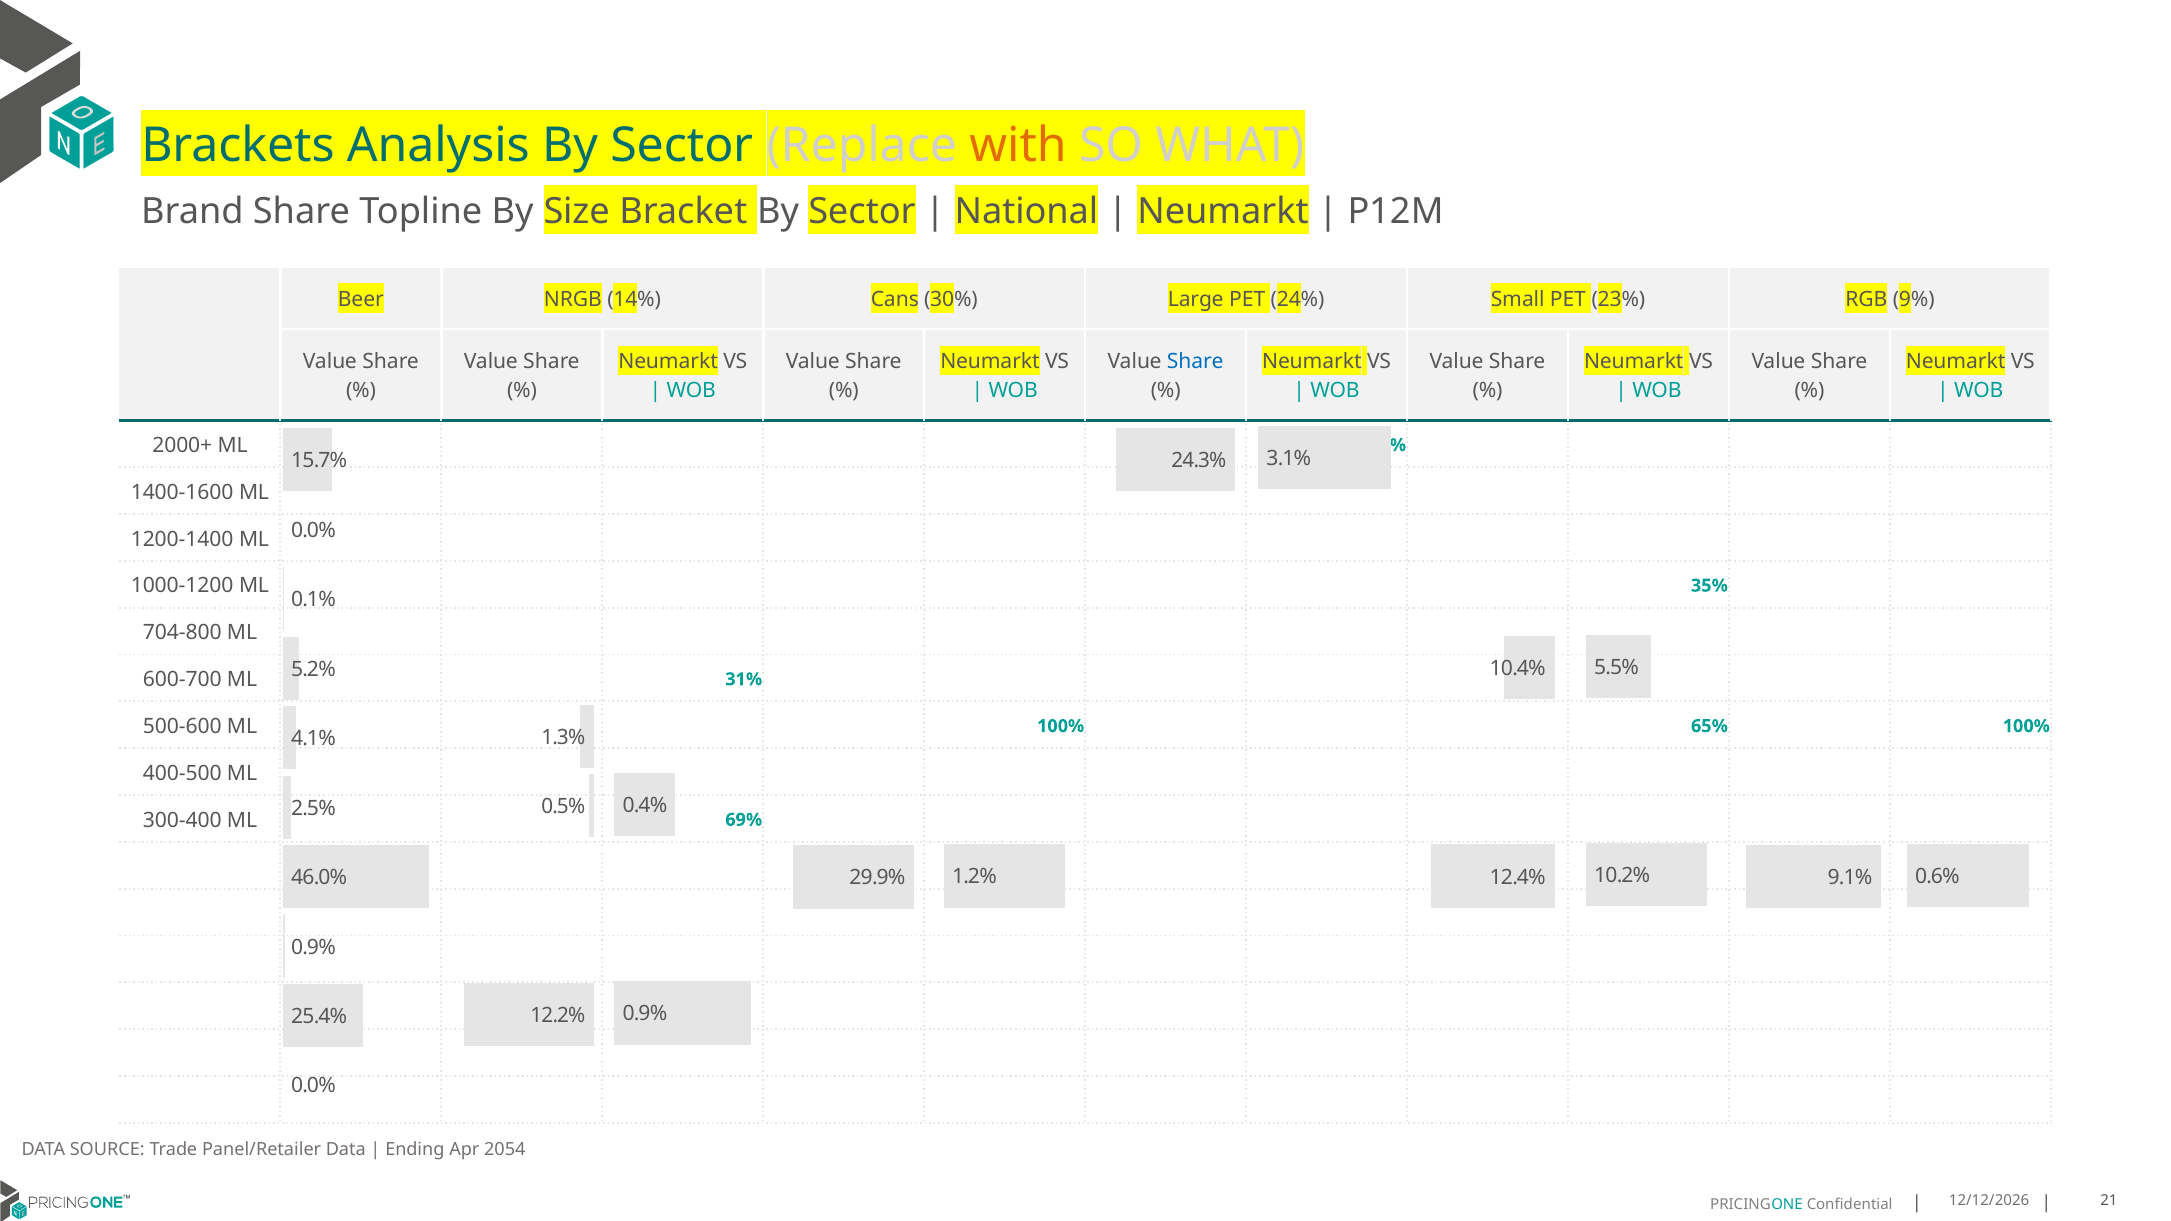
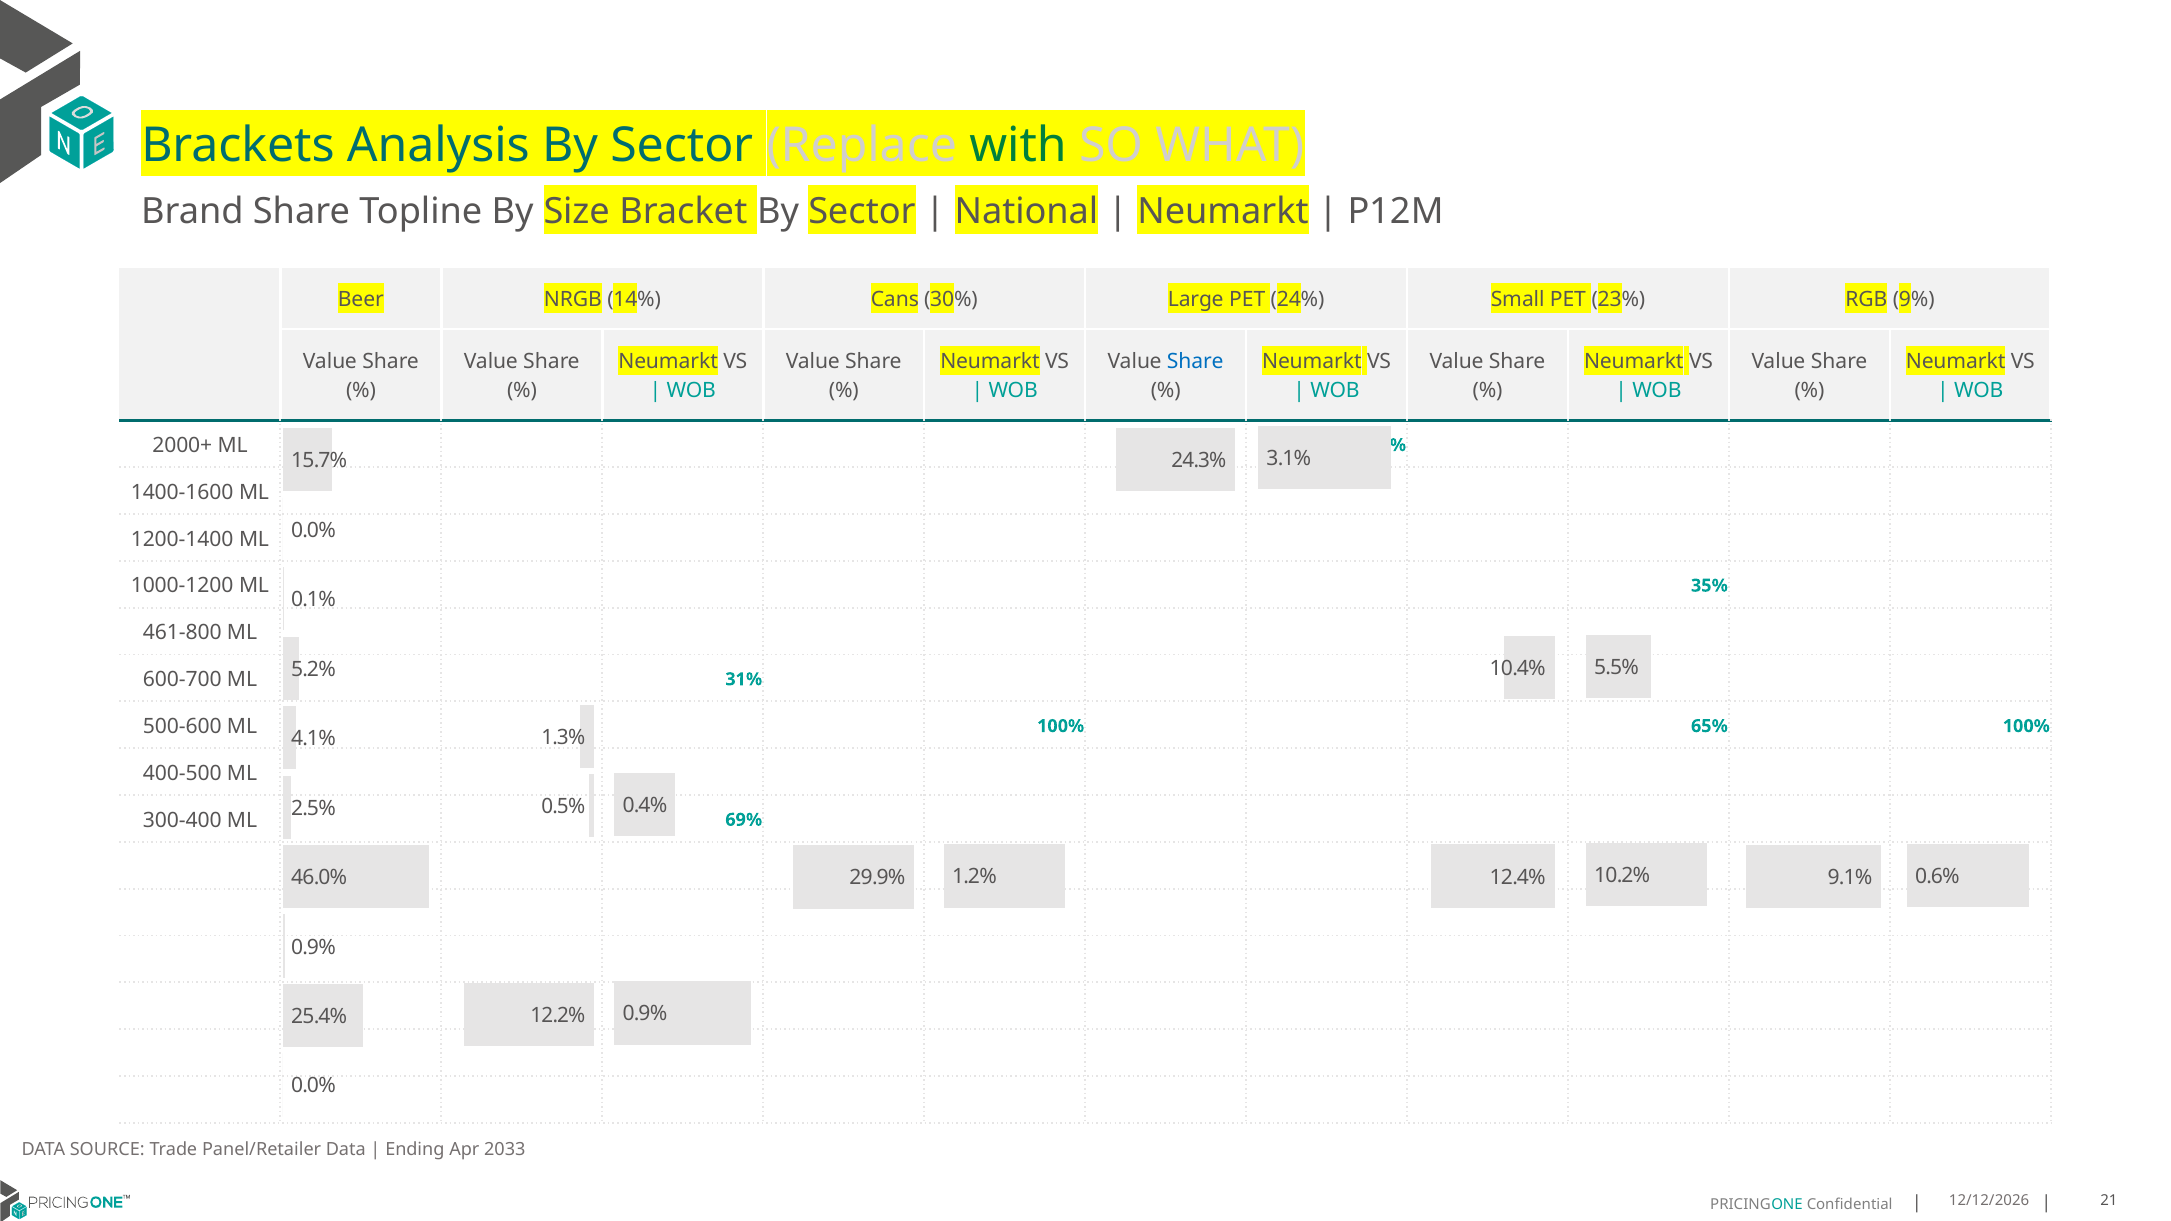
with colour: orange -> green
704-800: 704-800 -> 461-800
2054: 2054 -> 2033
